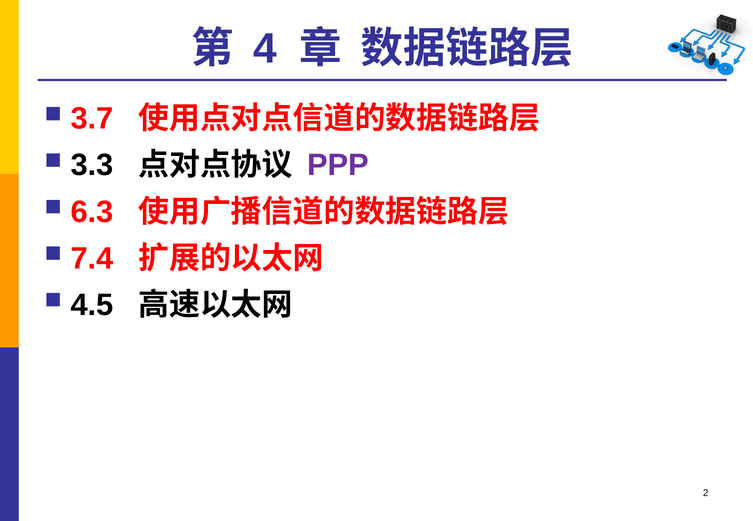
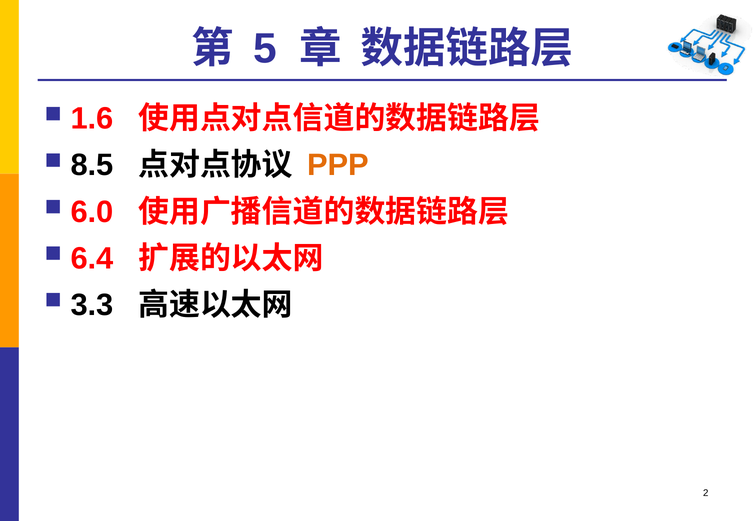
4: 4 -> 5
3.7: 3.7 -> 1.6
3.3: 3.3 -> 8.5
PPP colour: purple -> orange
6.3: 6.3 -> 6.0
7.4: 7.4 -> 6.4
4.5: 4.5 -> 3.3
